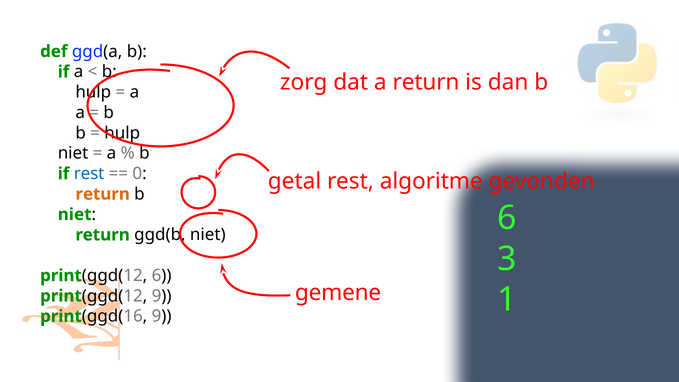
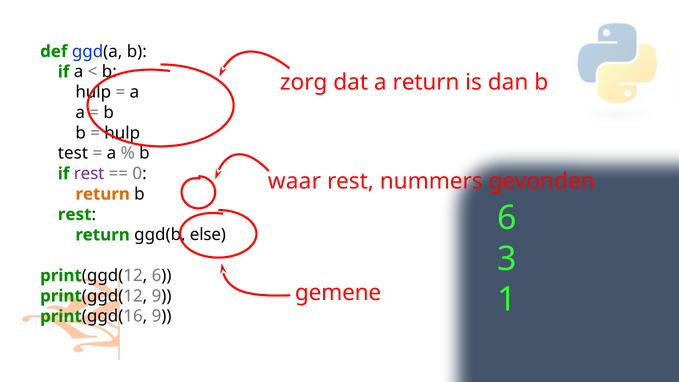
niet at (73, 153): niet -> test
rest at (89, 174) colour: blue -> purple
getal: getal -> waar
algoritme: algoritme -> nummers
niet at (75, 214): niet -> rest
ggd(b niet: niet -> else
